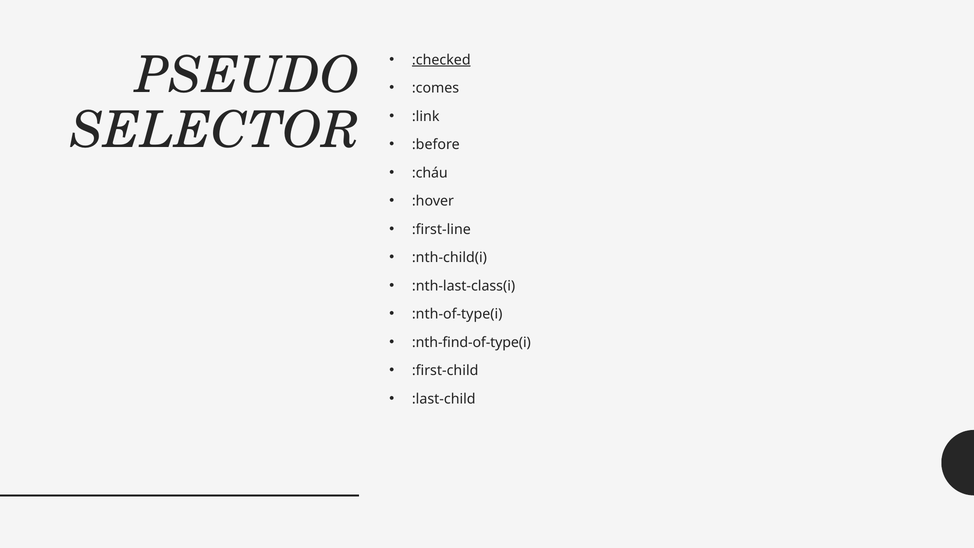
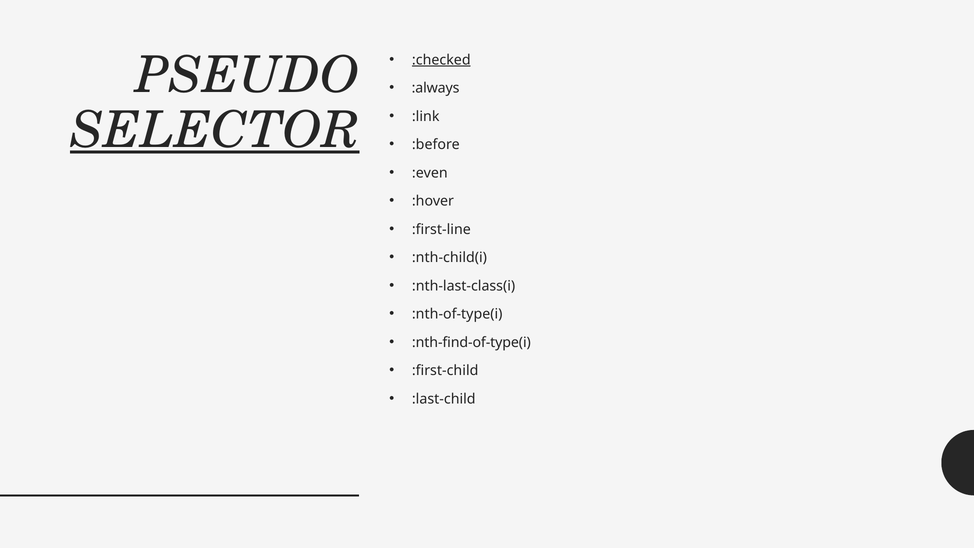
:comes: :comes -> :always
SELECTOR underline: none -> present
:cháu: :cháu -> :even
